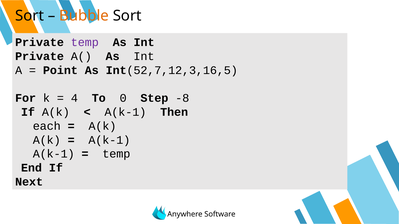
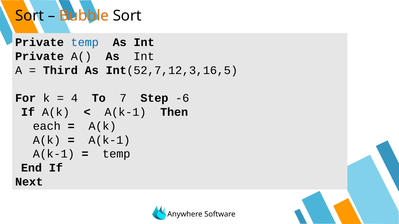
temp at (85, 42) colour: purple -> blue
Point: Point -> Third
0: 0 -> 7
-8: -8 -> -6
